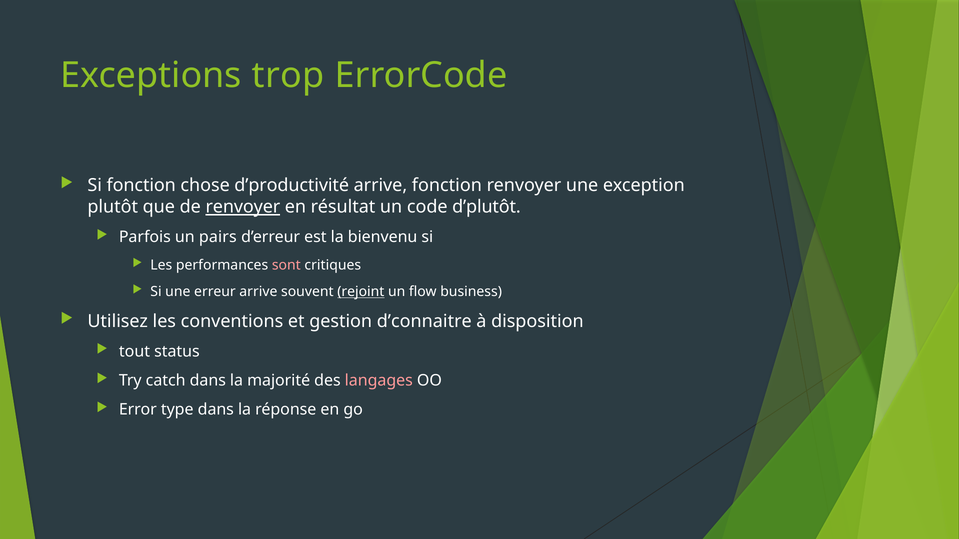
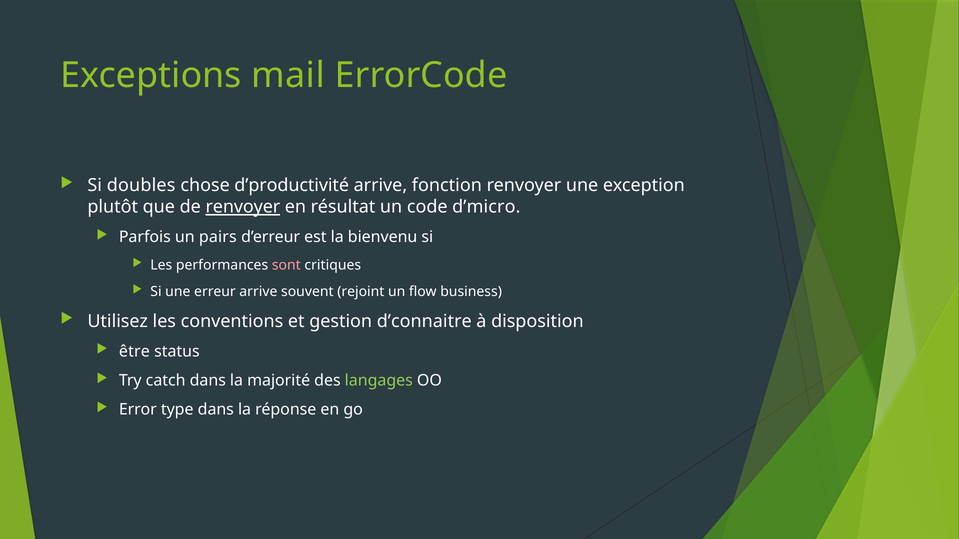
trop: trop -> mail
Si fonction: fonction -> doubles
d’plutôt: d’plutôt -> d’micro
rejoint underline: present -> none
tout: tout -> être
langages colour: pink -> light green
